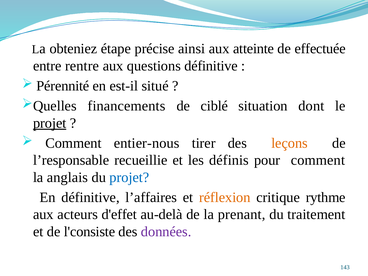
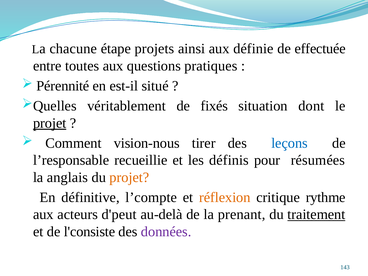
obteniez: obteniez -> chacune
précise: précise -> projets
atteinte: atteinte -> définie
rentre: rentre -> toutes
questions définitive: définitive -> pratiques
financements: financements -> véritablement
ciblé: ciblé -> fixés
entier-nous: entier-nous -> vision-nous
leçons colour: orange -> blue
pour comment: comment -> résumées
projet at (129, 177) colour: blue -> orange
l’affaires: l’affaires -> l’compte
d'effet: d'effet -> d'peut
traitement underline: none -> present
